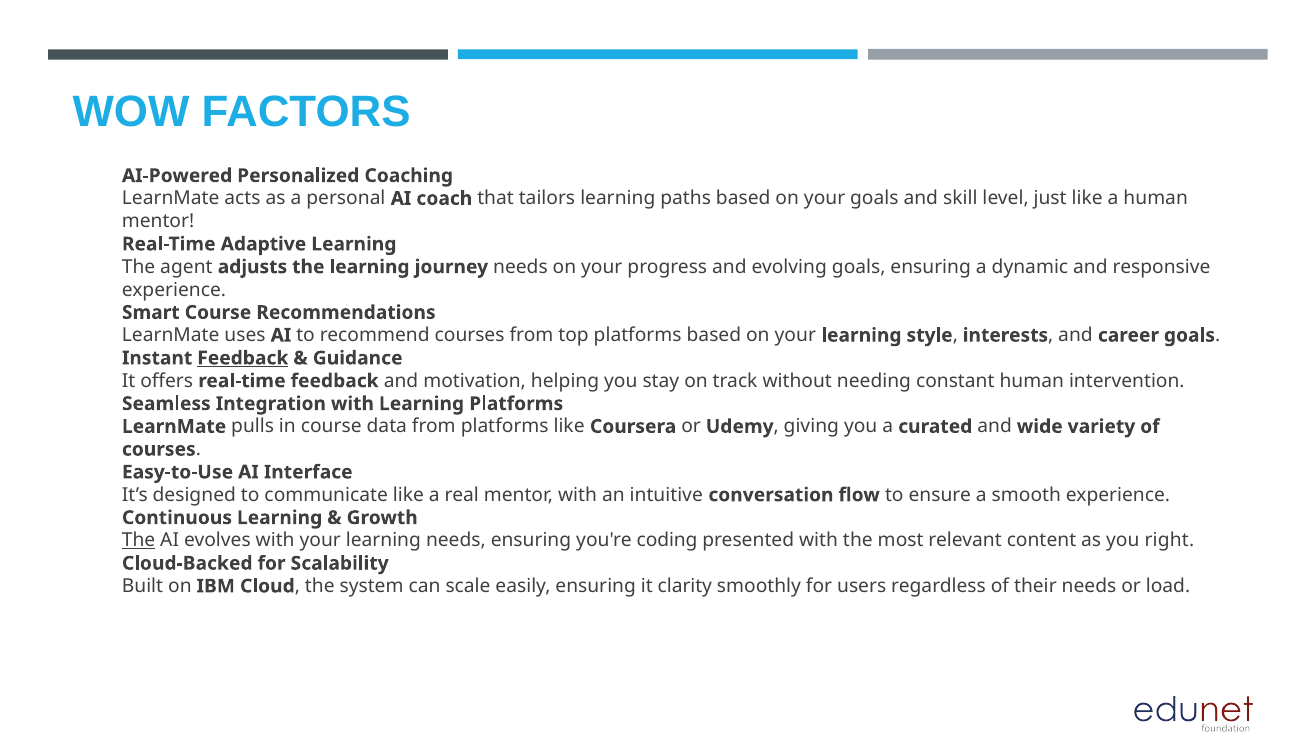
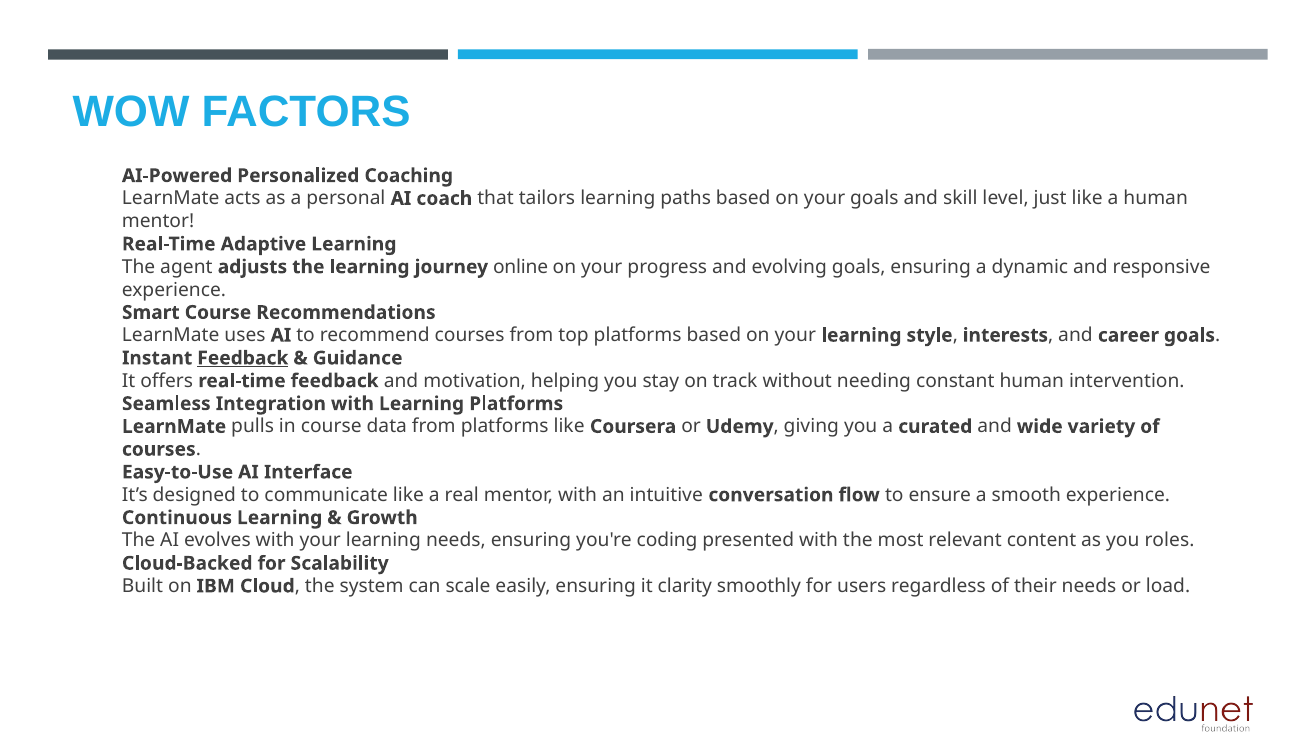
journey needs: needs -> online
The at (139, 541) underline: present -> none
right: right -> roles
